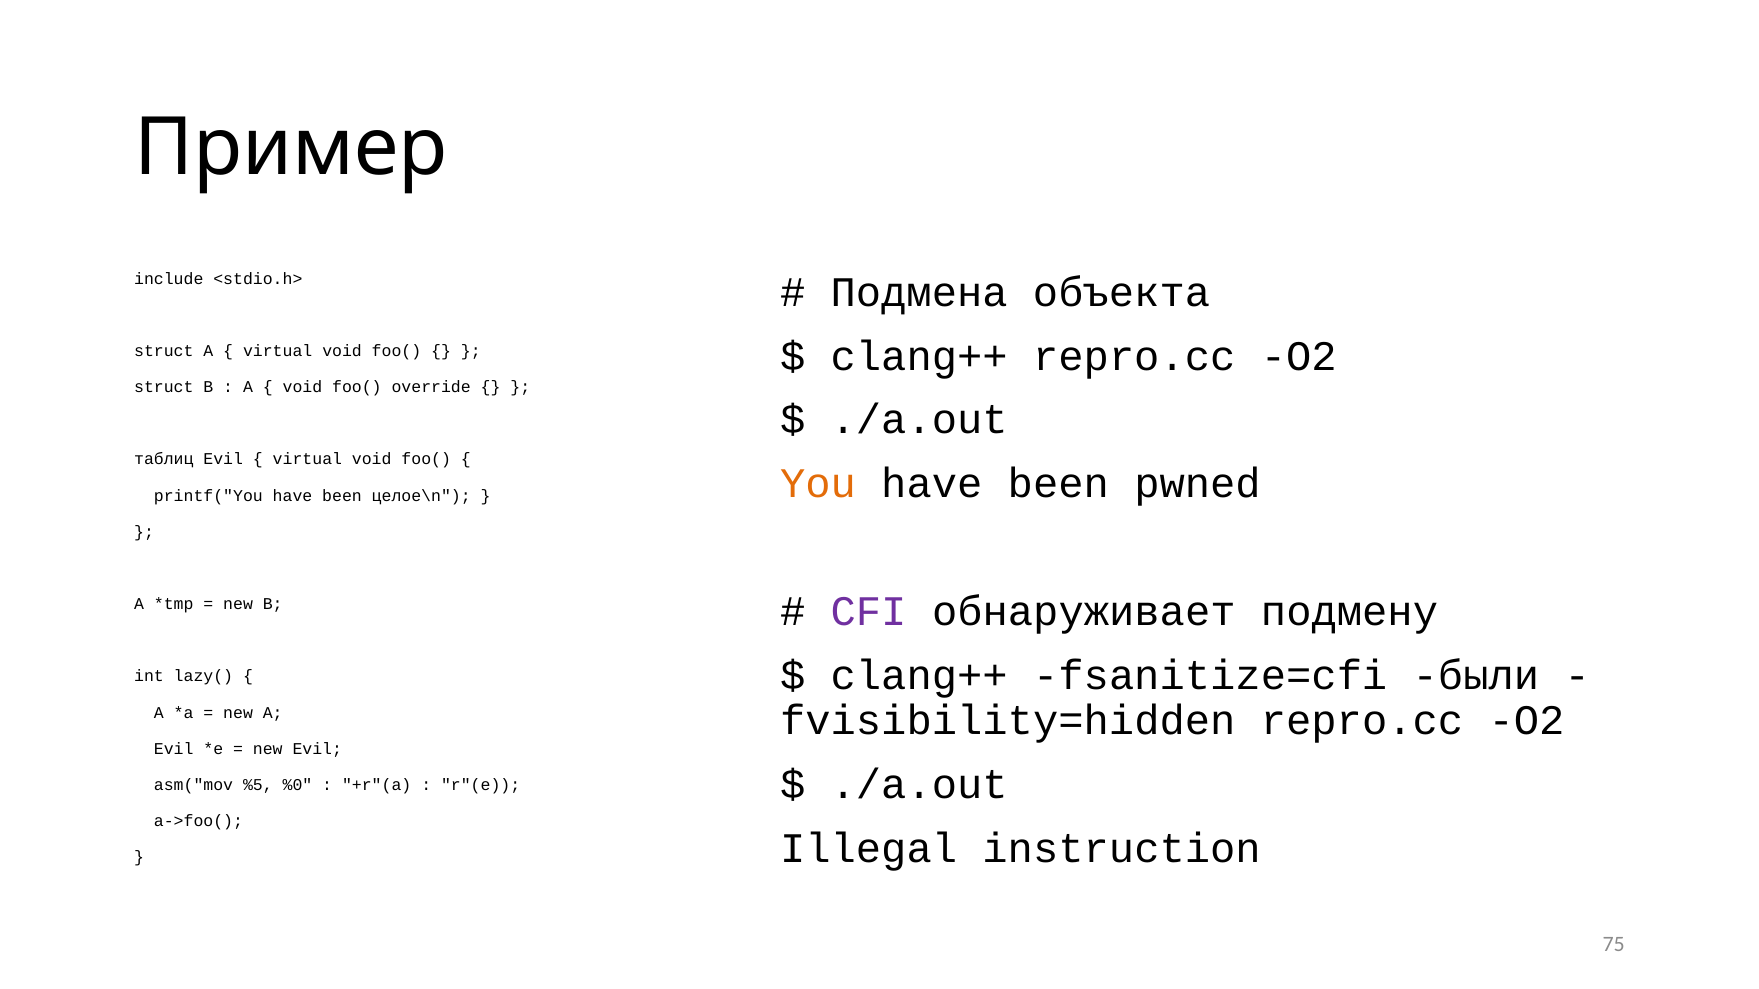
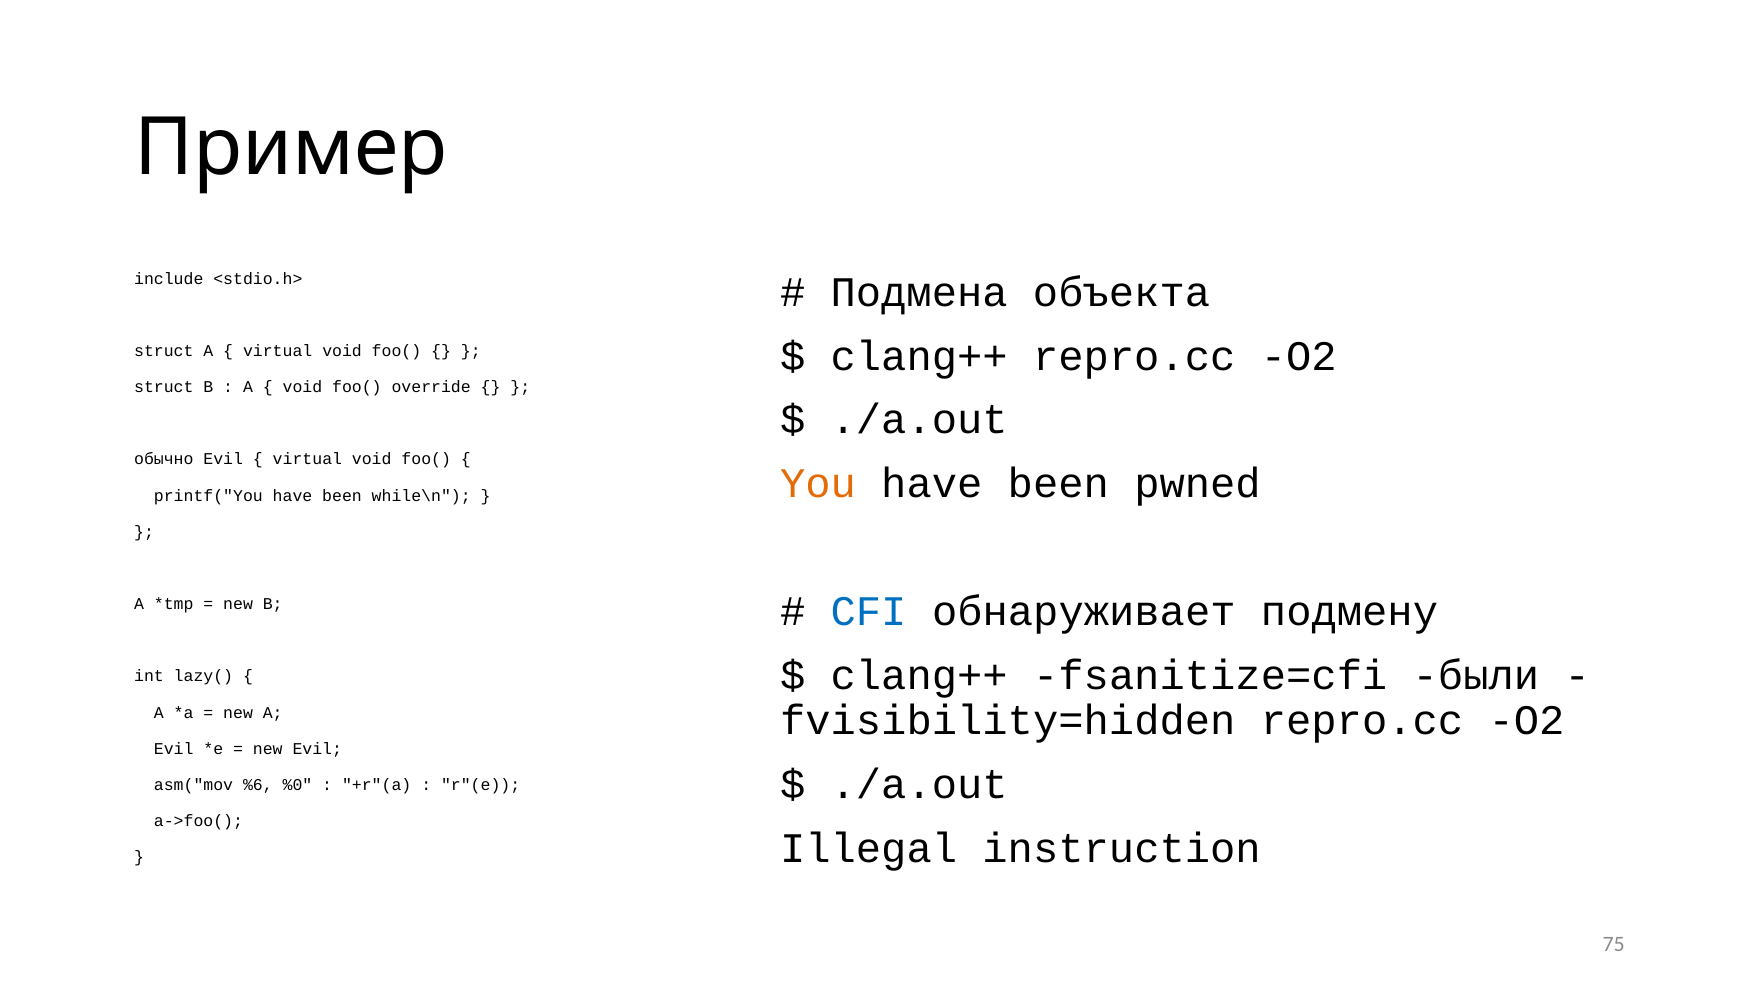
таблиц: таблиц -> обычно
целое\n: целое\n -> while\n
CFI colour: purple -> blue
%5: %5 -> %6
